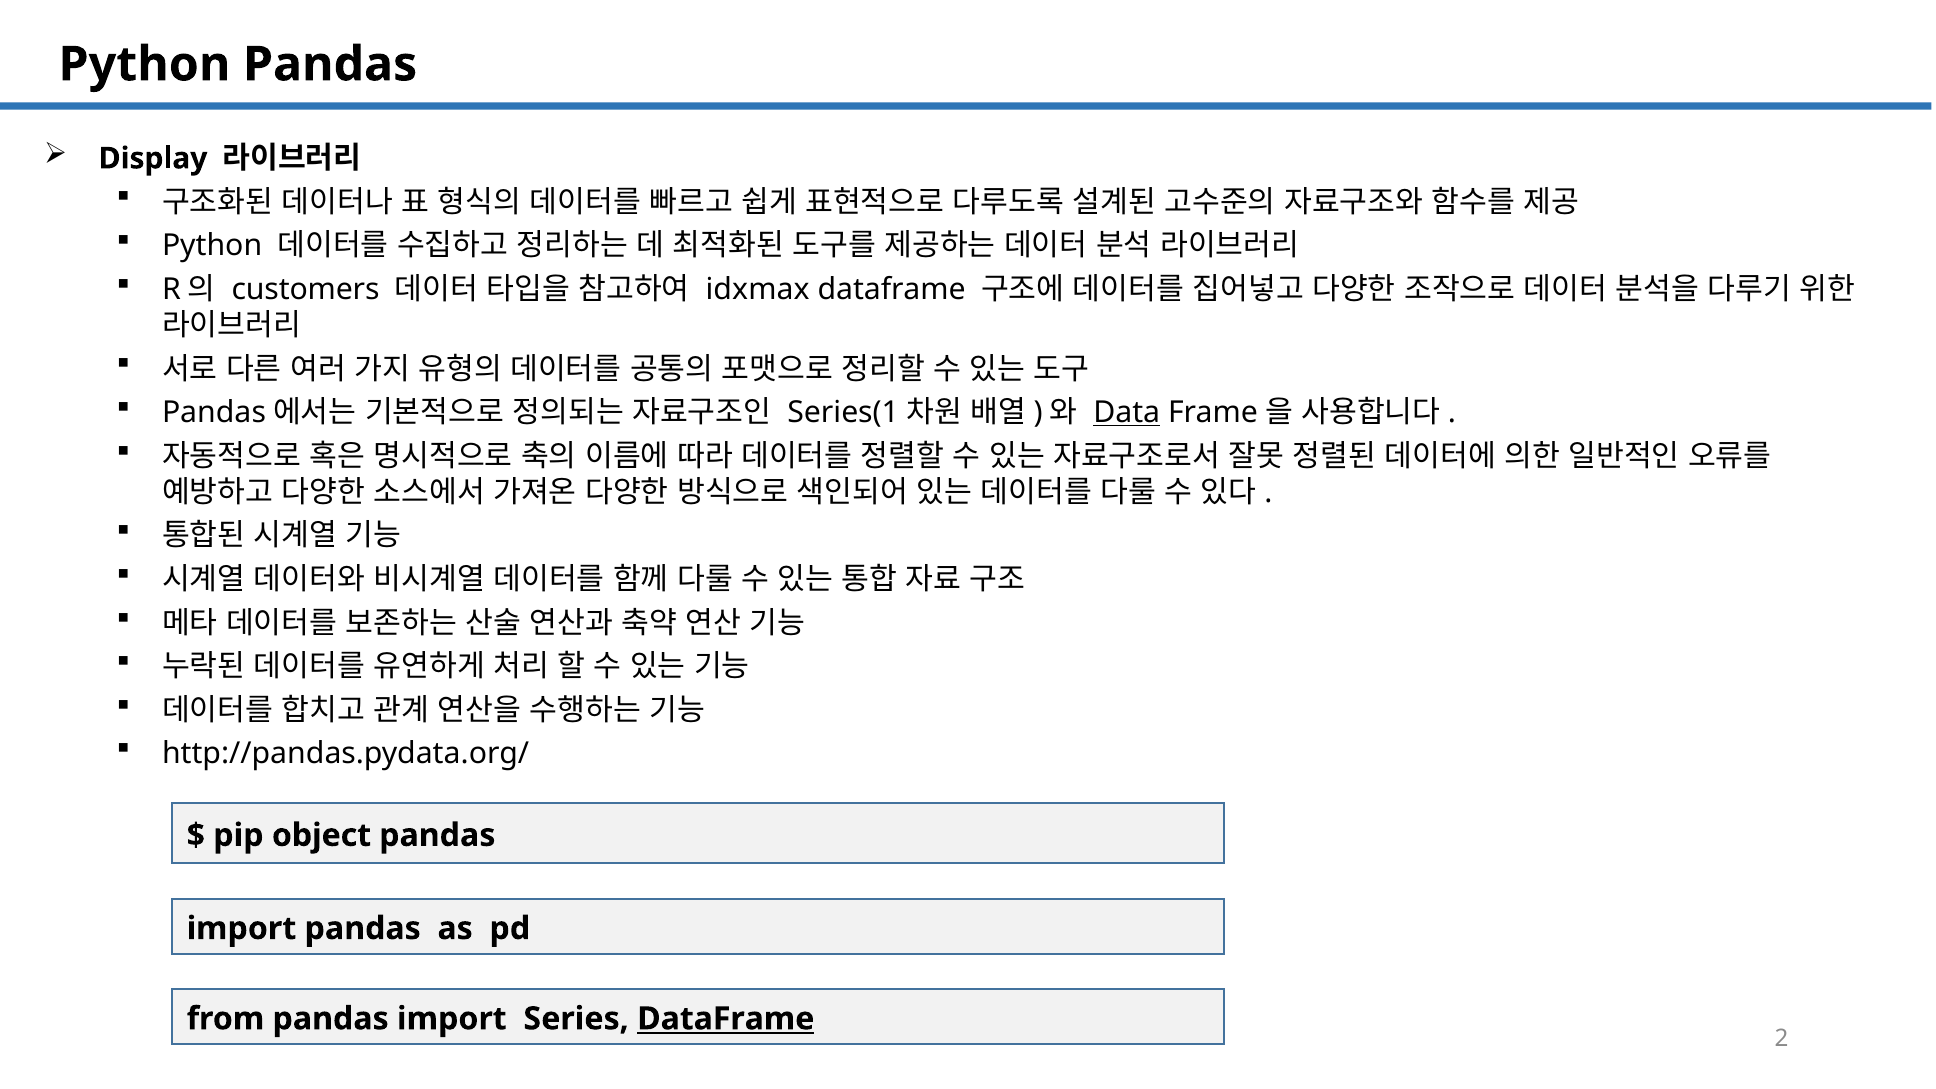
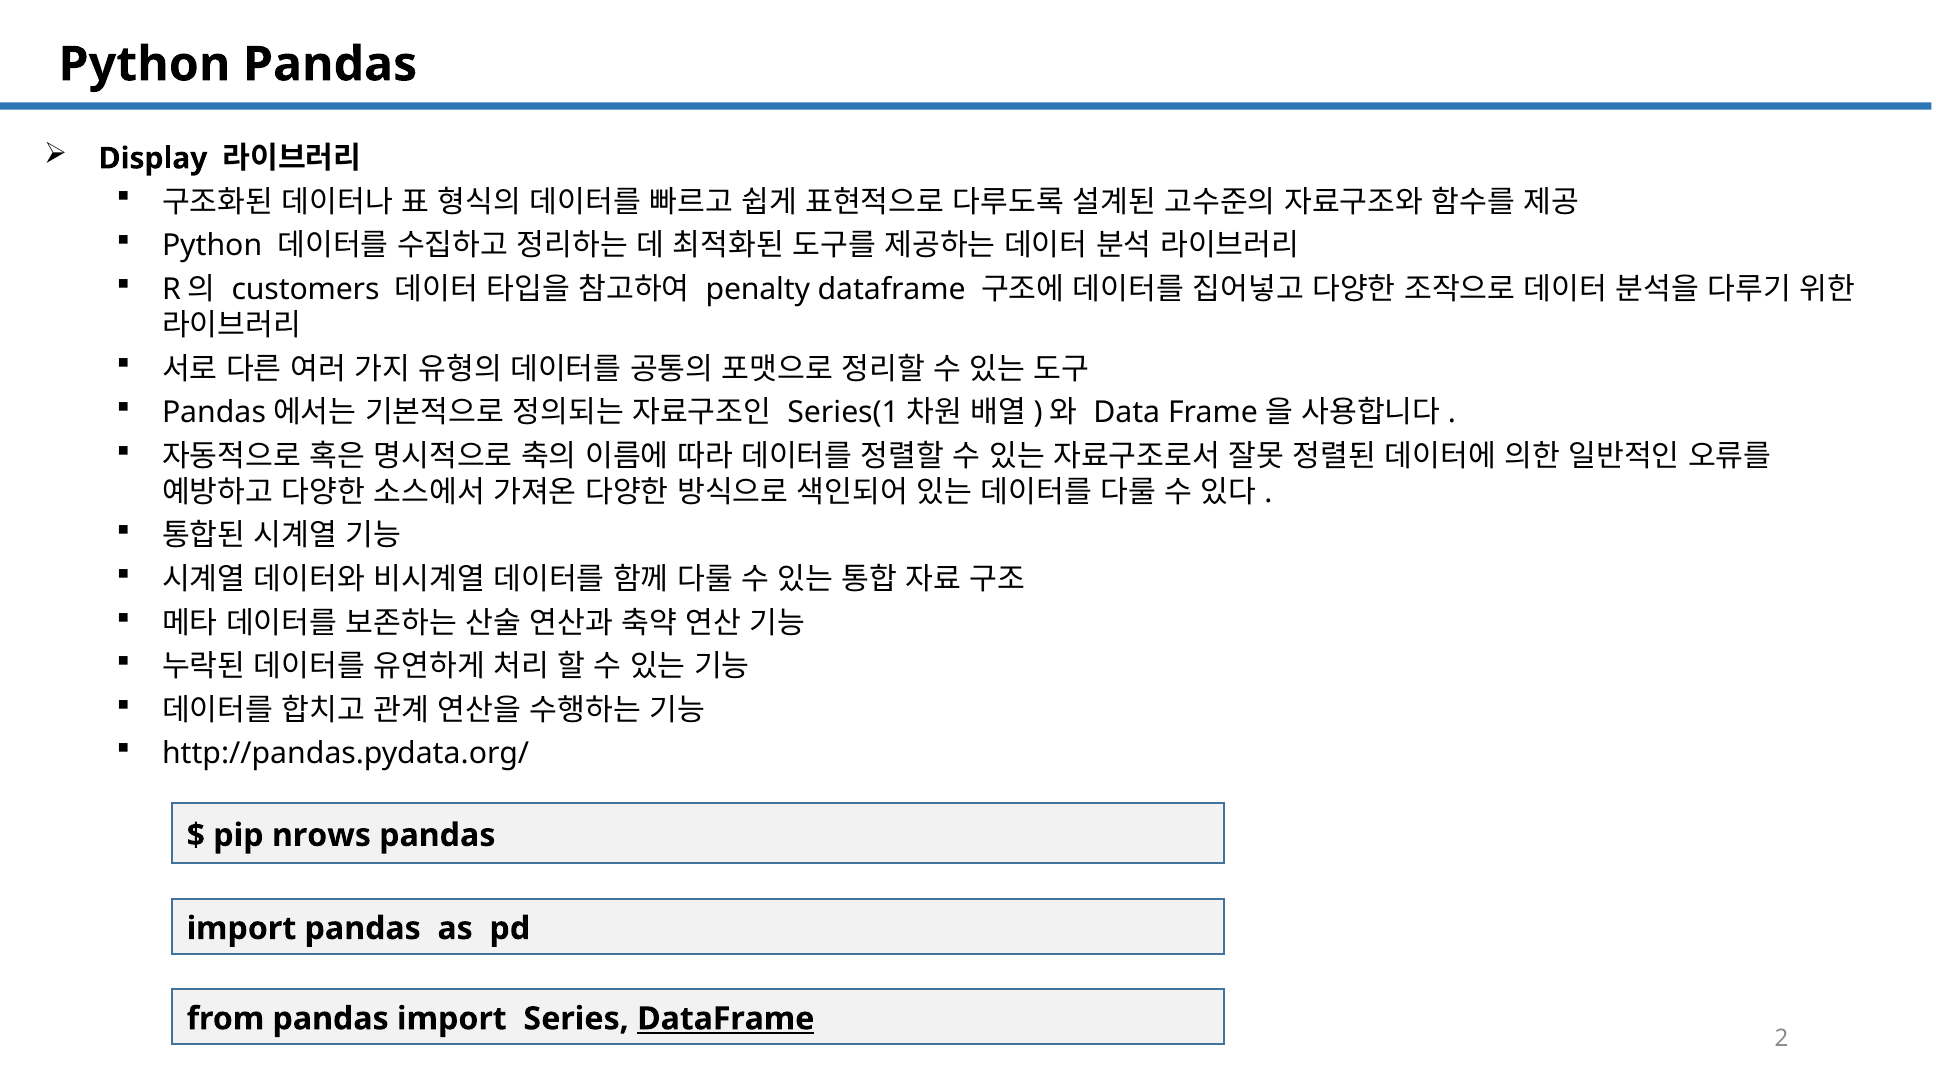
idxmax: idxmax -> penalty
Data underline: present -> none
object: object -> nrows
